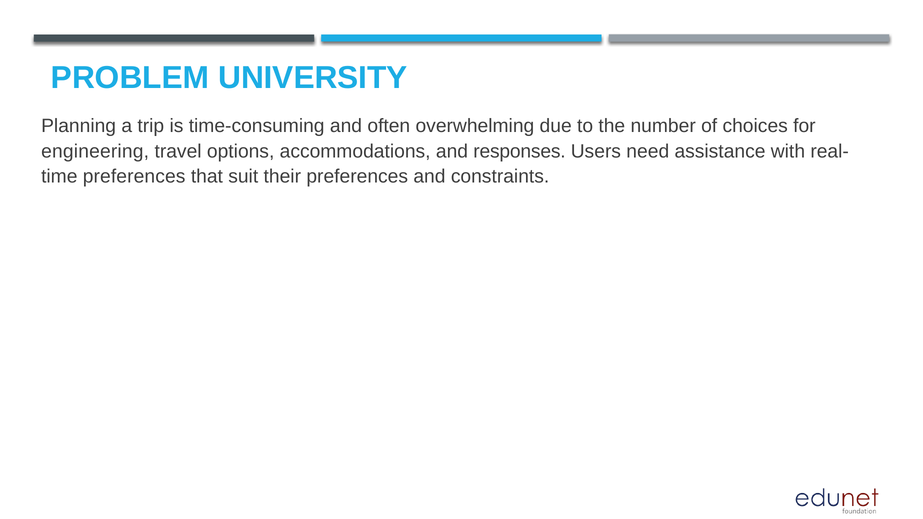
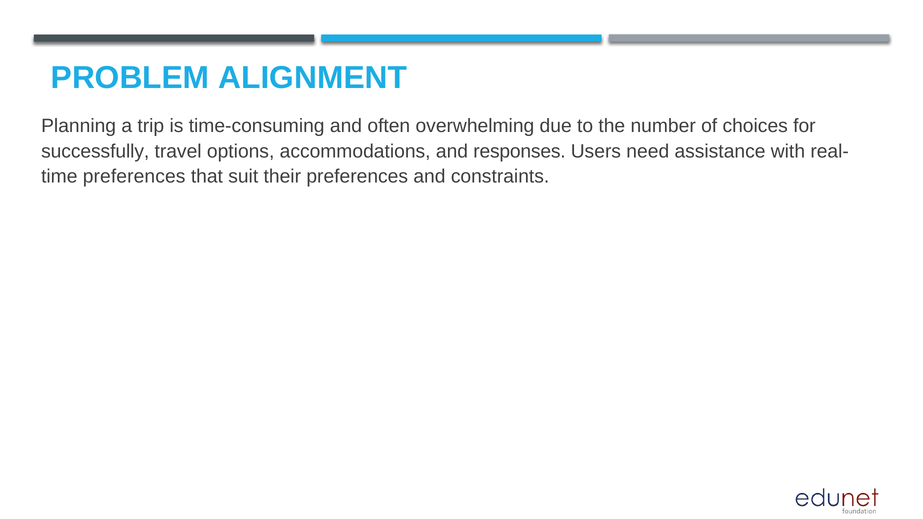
UNIVERSITY: UNIVERSITY -> ALIGNMENT
engineering: engineering -> successfully
